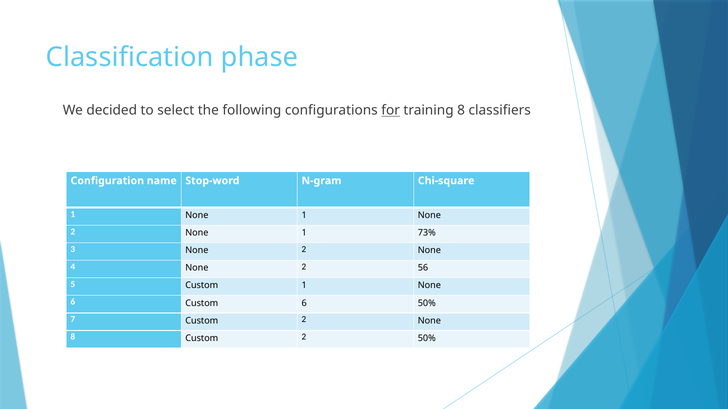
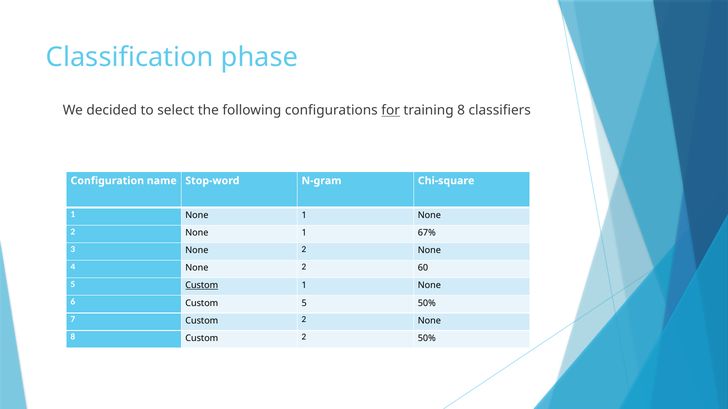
73%: 73% -> 67%
56: 56 -> 60
Custom at (202, 286) underline: none -> present
Custom 6: 6 -> 5
